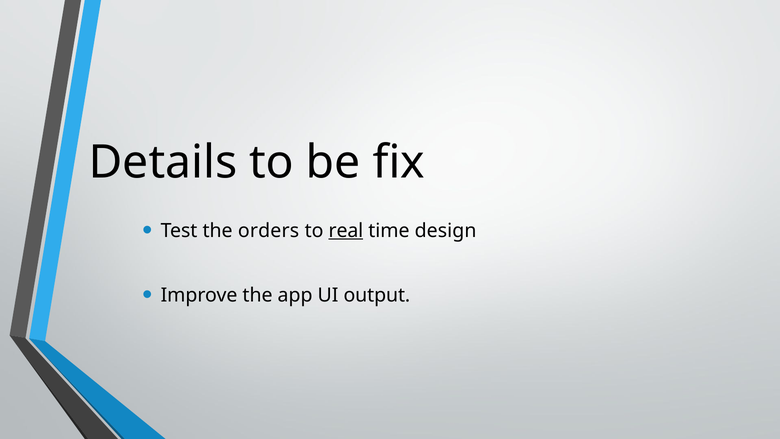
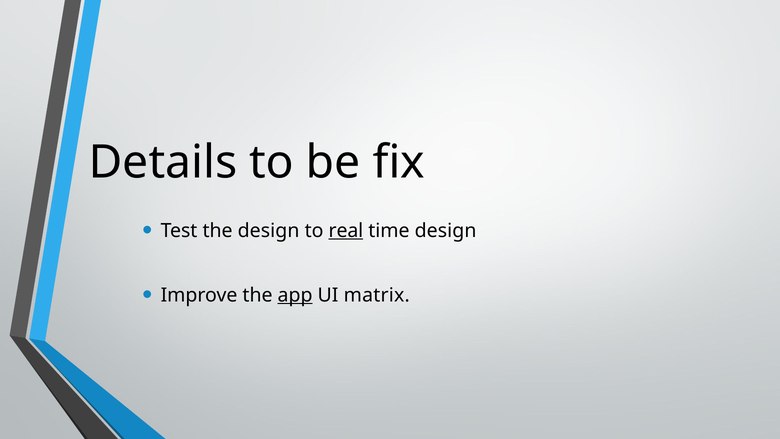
the orders: orders -> design
app underline: none -> present
output: output -> matrix
